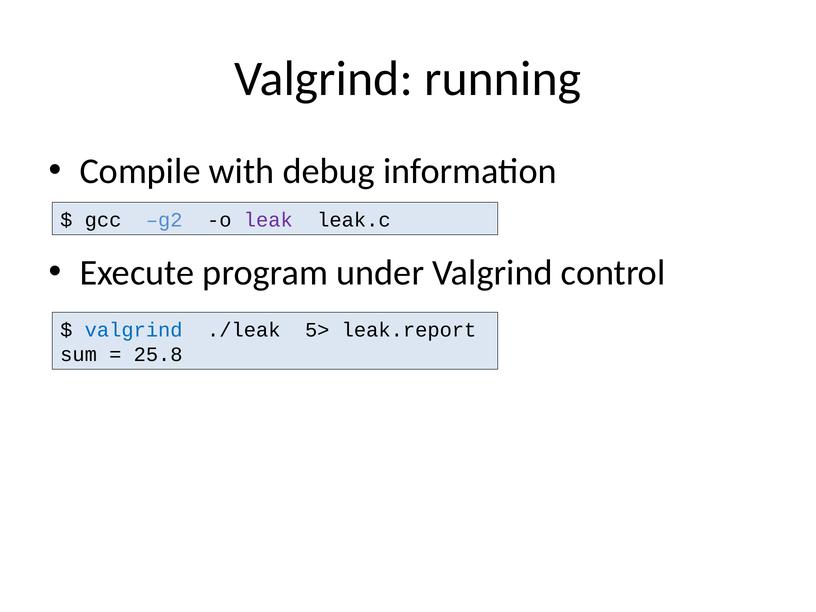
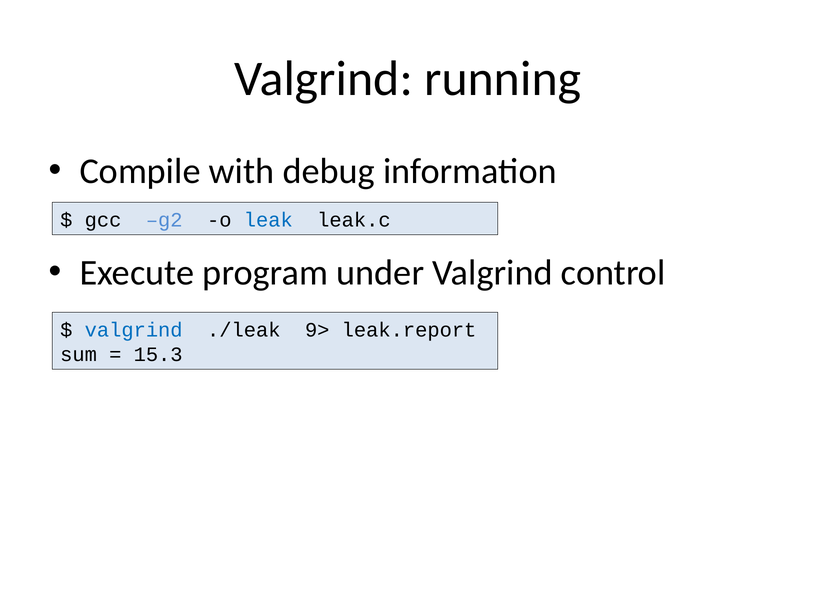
leak colour: purple -> blue
5>: 5> -> 9>
25.8: 25.8 -> 15.3
